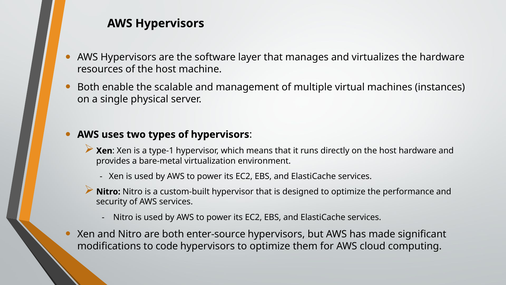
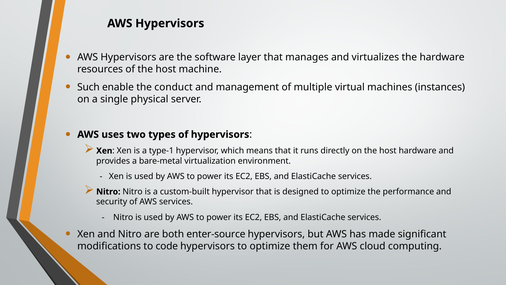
Both at (88, 87): Both -> Such
scalable: scalable -> conduct
